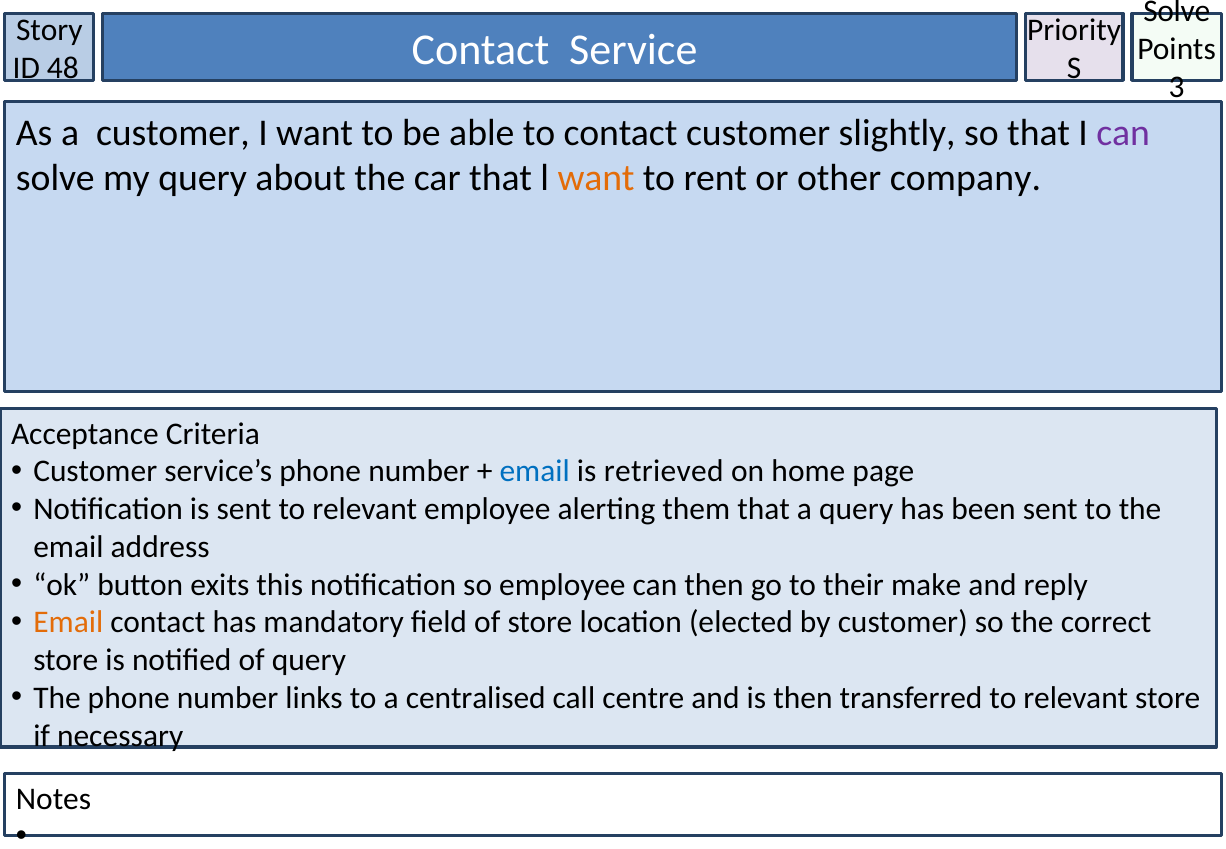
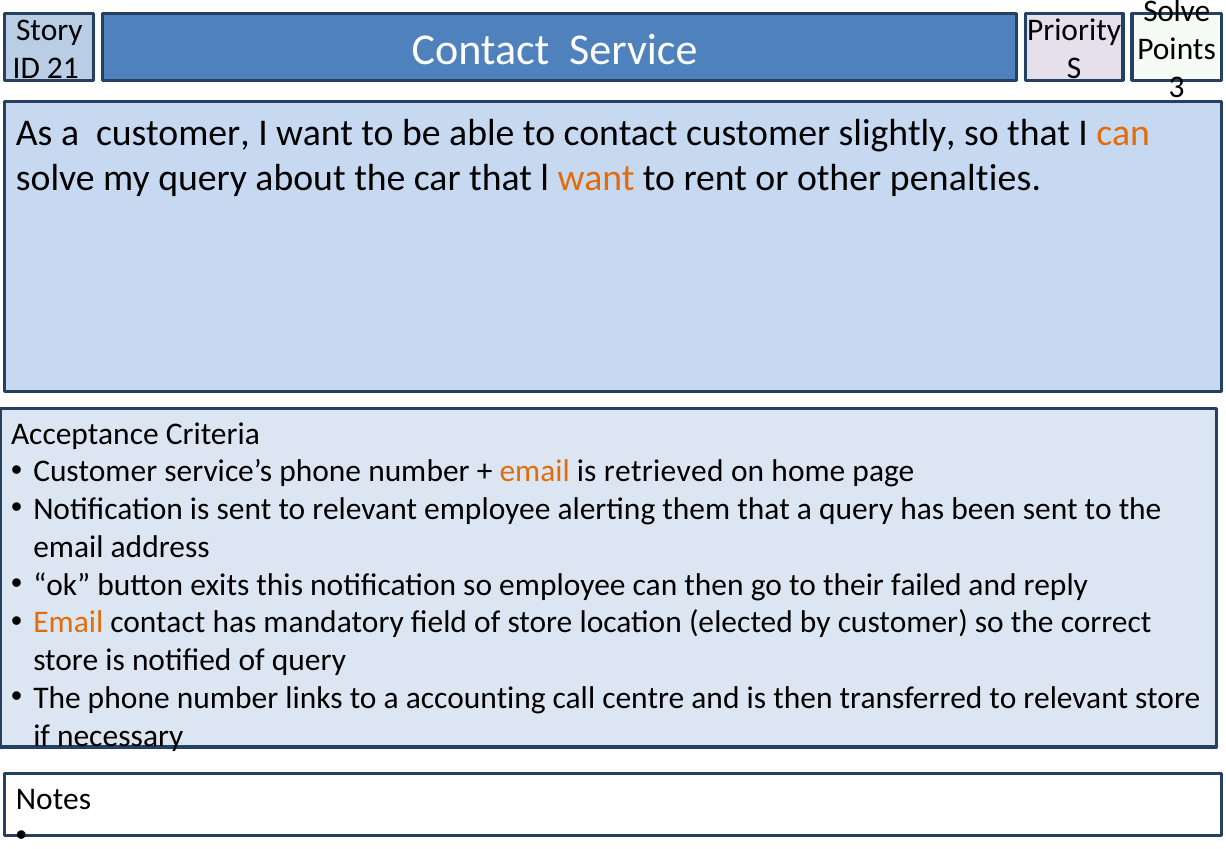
48: 48 -> 21
can at (1123, 133) colour: purple -> orange
company: company -> penalties
email at (535, 471) colour: blue -> orange
make: make -> failed
centralised: centralised -> accounting
